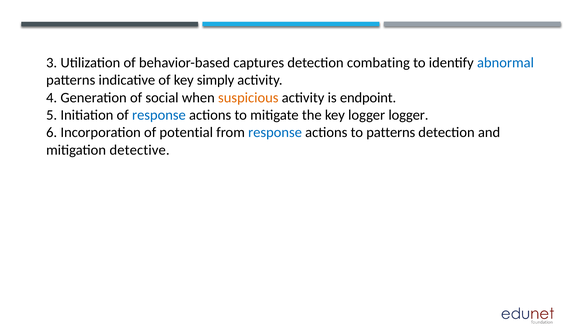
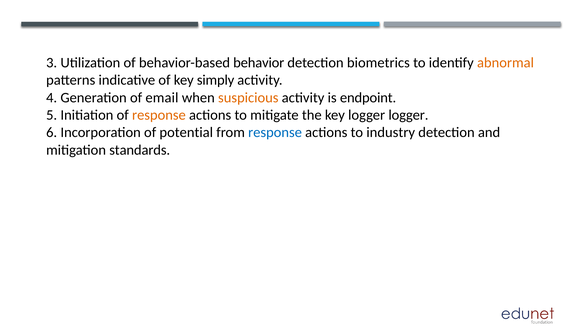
captures: captures -> behavior
combating: combating -> biometrics
abnormal colour: blue -> orange
social: social -> email
response at (159, 115) colour: blue -> orange
to patterns: patterns -> industry
detective: detective -> standards
